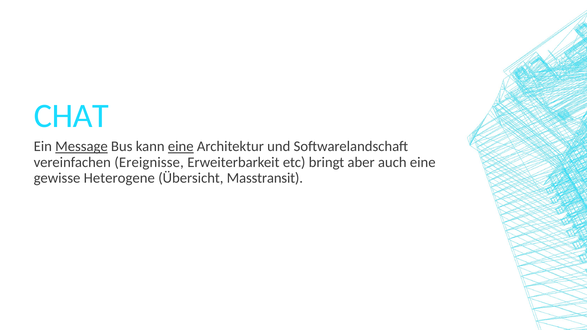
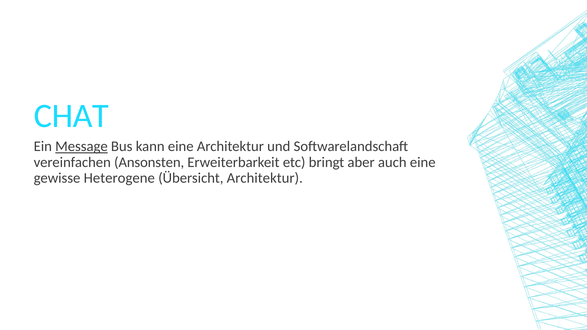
eine at (181, 147) underline: present -> none
Ereignisse: Ereignisse -> Ansonsten
Übersicht Masstransit: Masstransit -> Architektur
